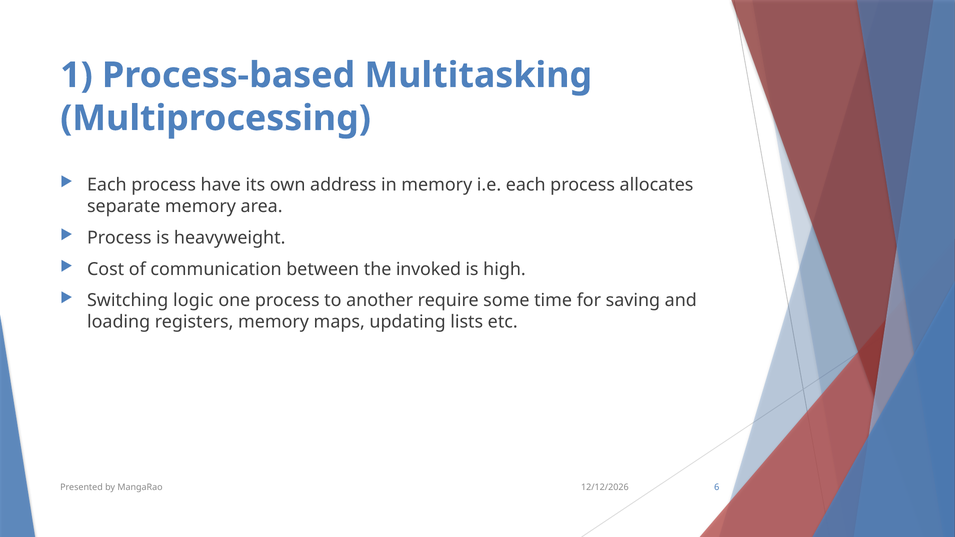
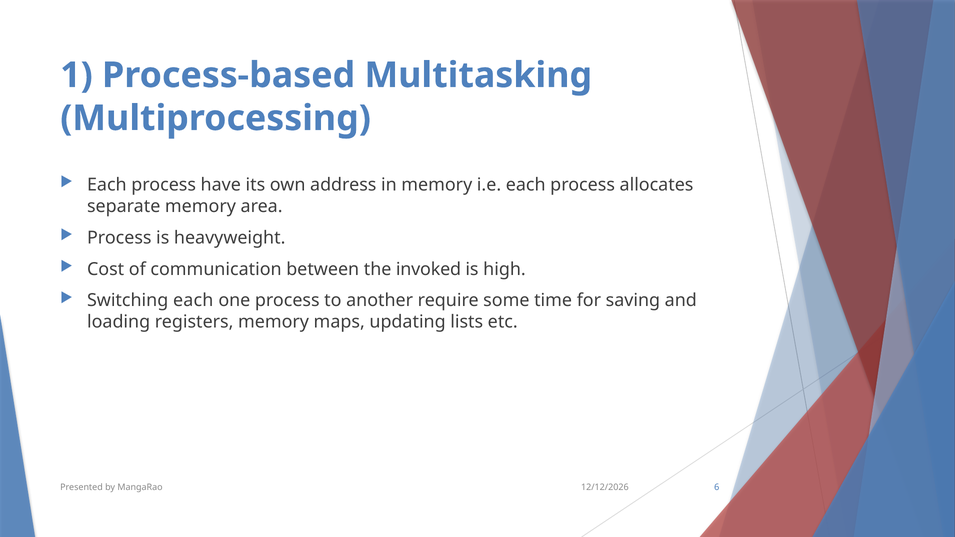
Switching logic: logic -> each
